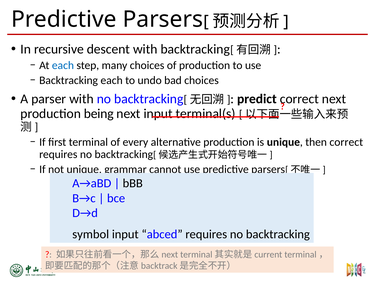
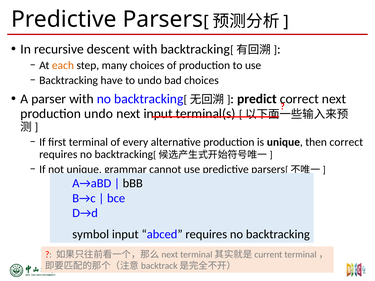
each at (63, 65) colour: blue -> orange
Backtracking each: each -> have
production being: being -> undo
